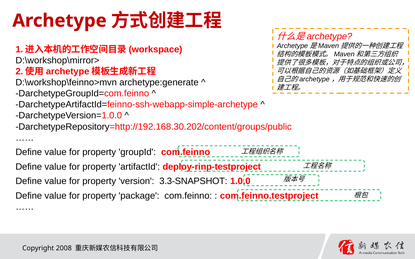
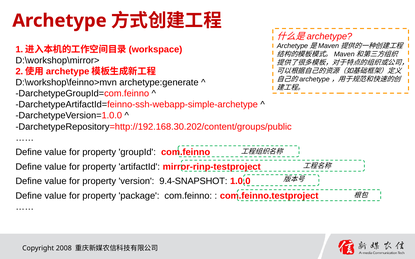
deploy-rinp-testproject: deploy-rinp-testproject -> mirror-rinp-testproject
3.3-SNAPSHOT: 3.3-SNAPSHOT -> 9.4-SNAPSHOT
